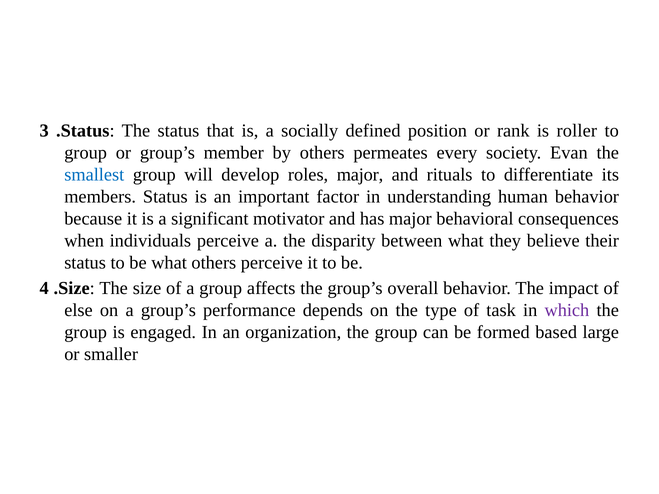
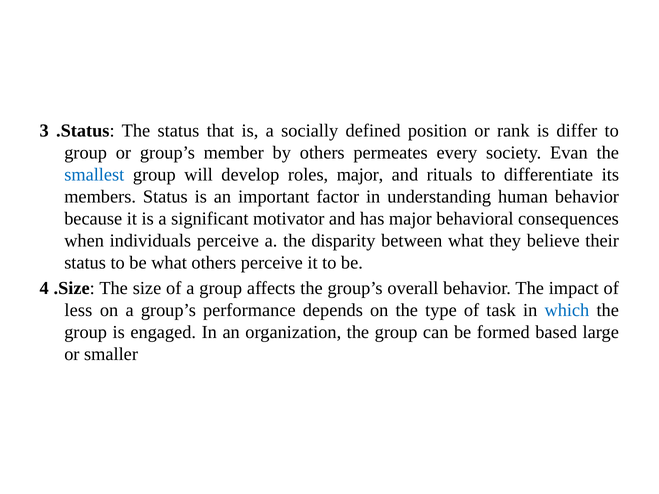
roller: roller -> differ
else: else -> less
which colour: purple -> blue
